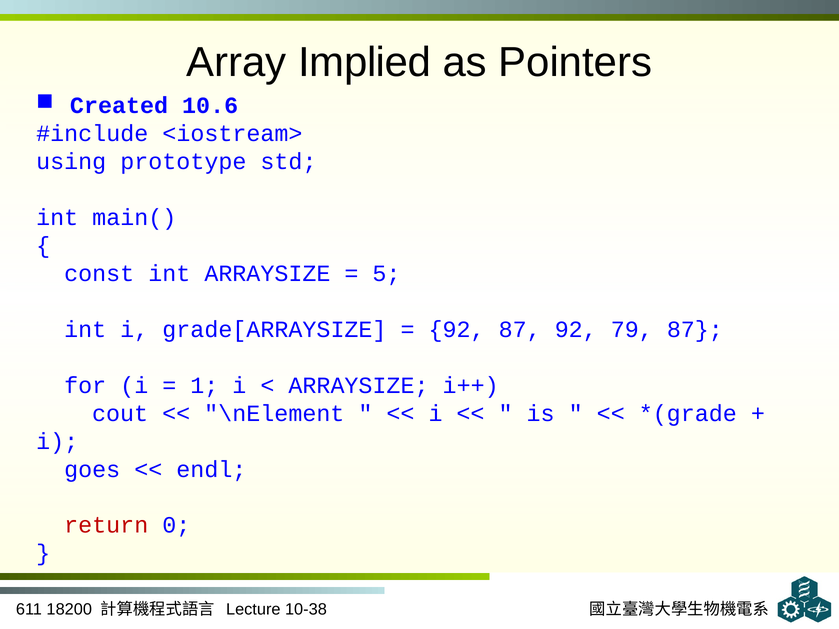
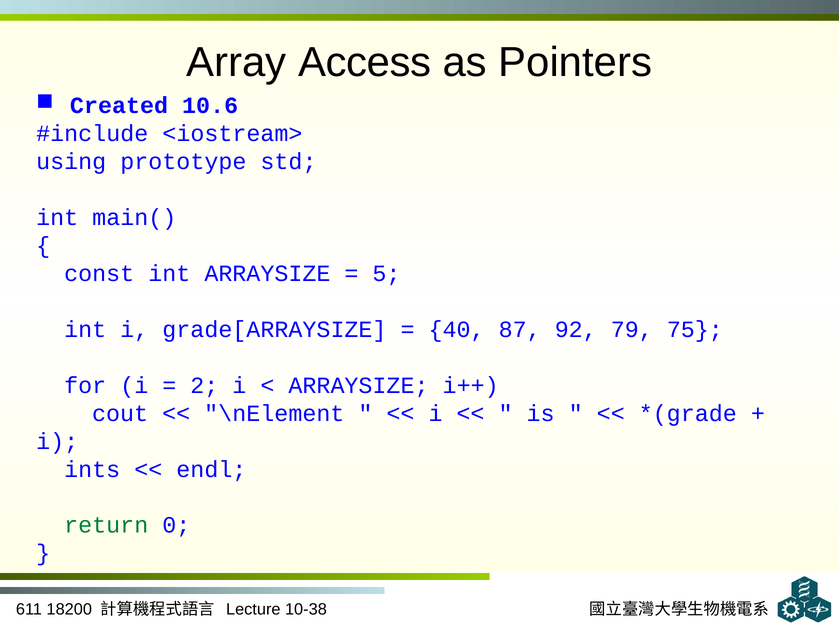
Implied: Implied -> Access
92 at (457, 330): 92 -> 40
79 87: 87 -> 75
1: 1 -> 2
goes: goes -> ints
return colour: red -> green
